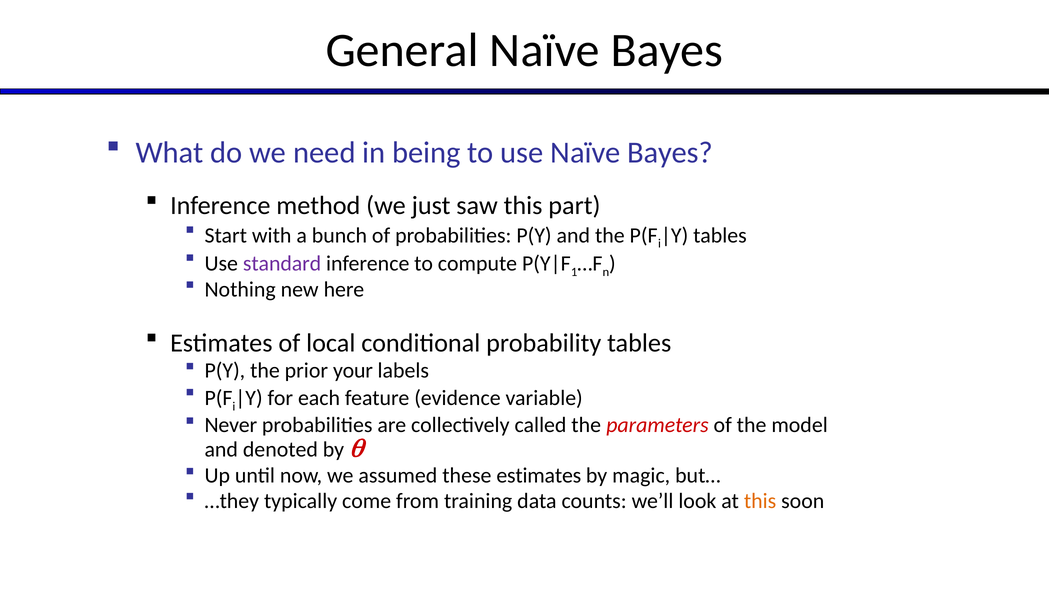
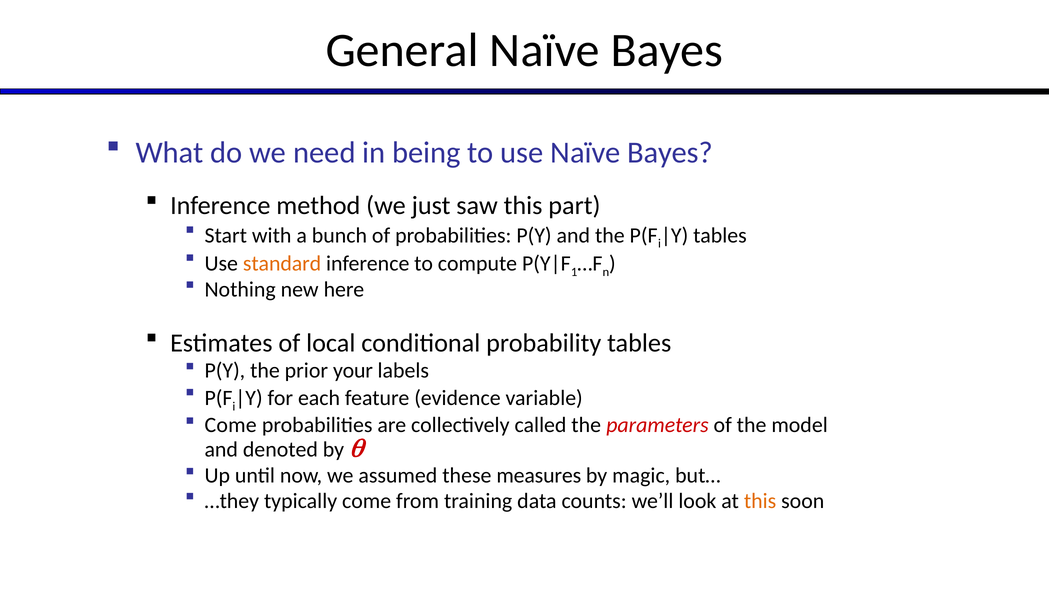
standard colour: purple -> orange
Never at (231, 425): Never -> Come
these estimates: estimates -> measures
